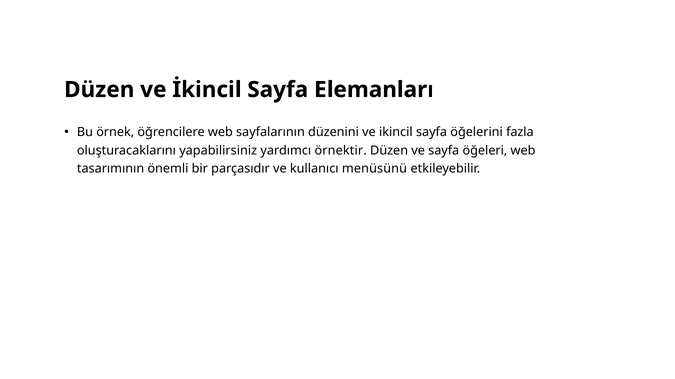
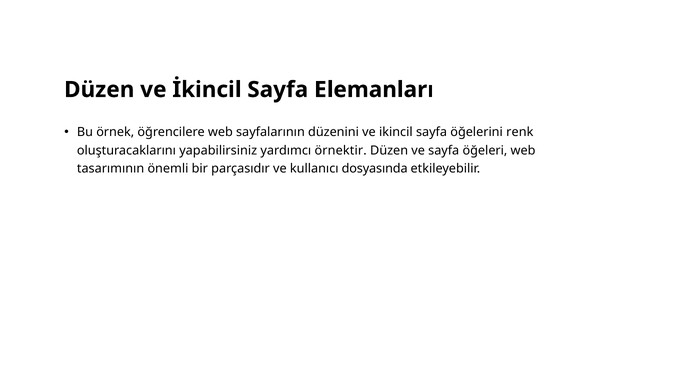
fazla: fazla -> renk
menüsünü: menüsünü -> dosyasında
